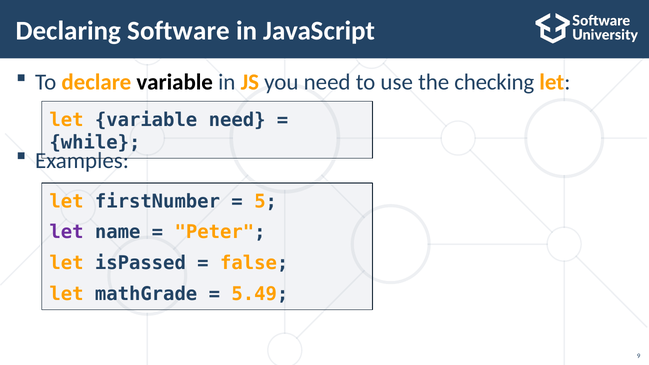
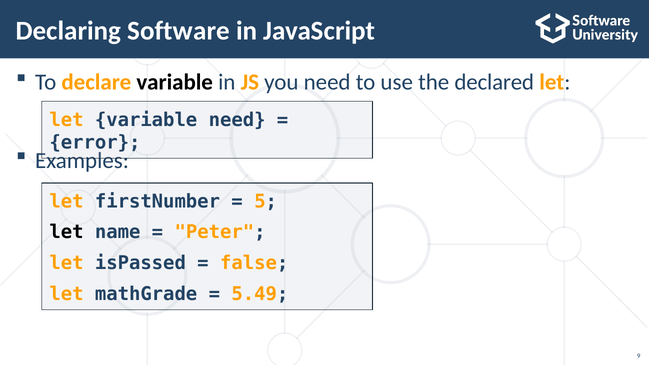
checking: checking -> declared
while: while -> error
let at (67, 232) colour: purple -> black
